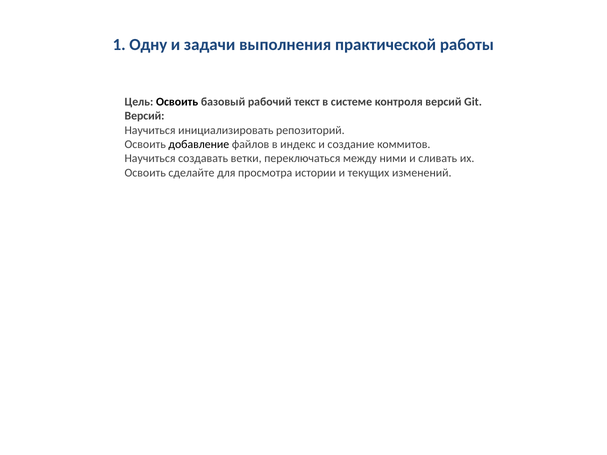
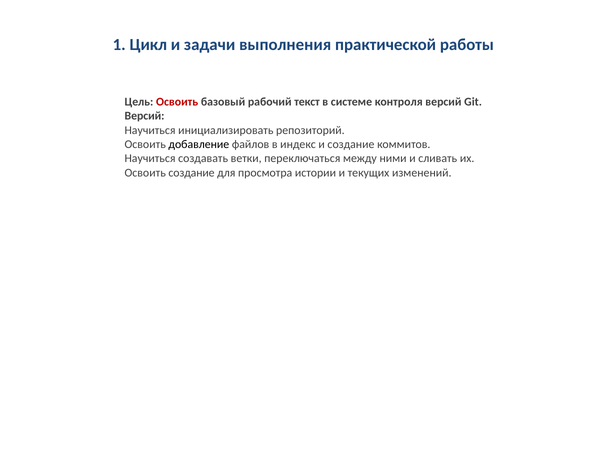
Одну: Одну -> Цикл
Освоить at (177, 102) colour: black -> red
Освоить сделайте: сделайте -> создание
